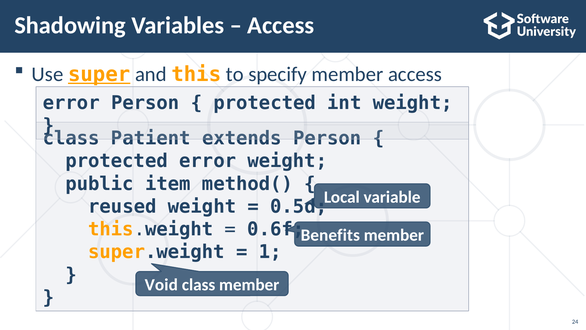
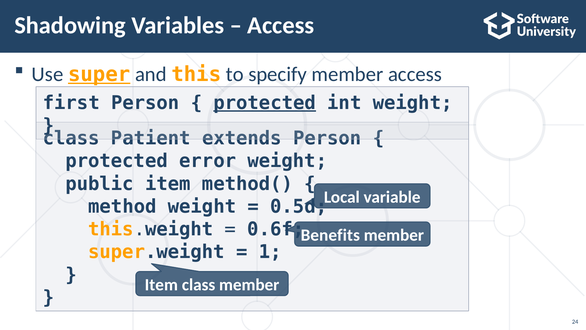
error at (71, 103): error -> first
protected at (265, 103) underline: none -> present
reused: reused -> method
Void at (161, 284): Void -> Item
